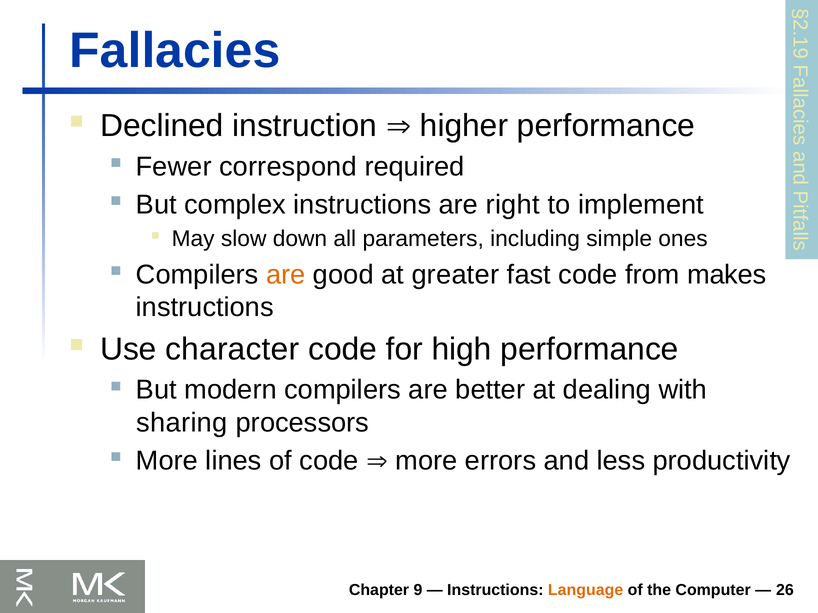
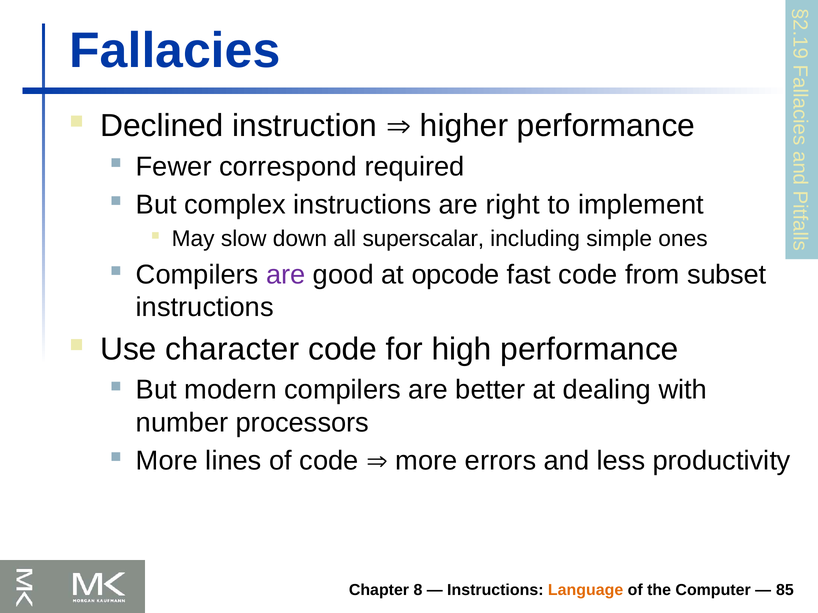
parameters: parameters -> superscalar
are at (286, 275) colour: orange -> purple
greater: greater -> opcode
makes: makes -> subset
sharing: sharing -> number
Chapter 9: 9 -> 8
26: 26 -> 85
